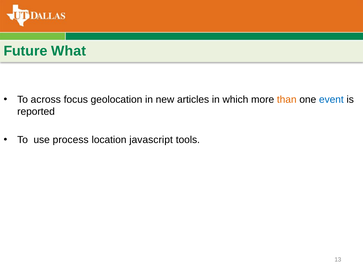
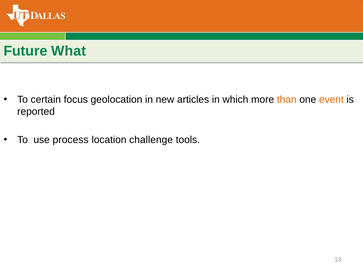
across: across -> certain
event colour: blue -> orange
javascript: javascript -> challenge
